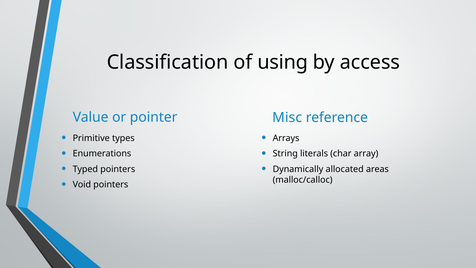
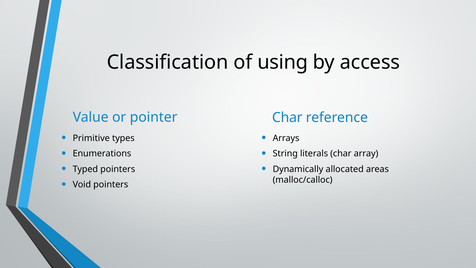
Misc at (287, 117): Misc -> Char
